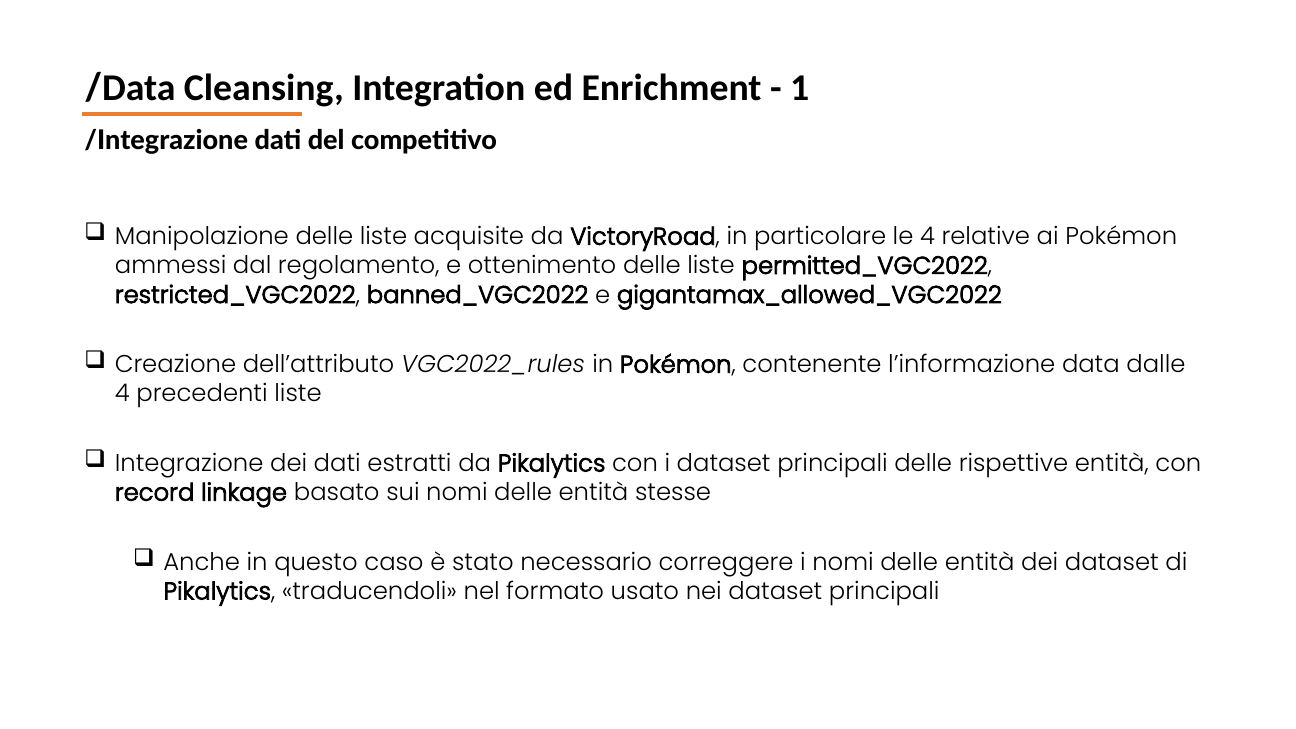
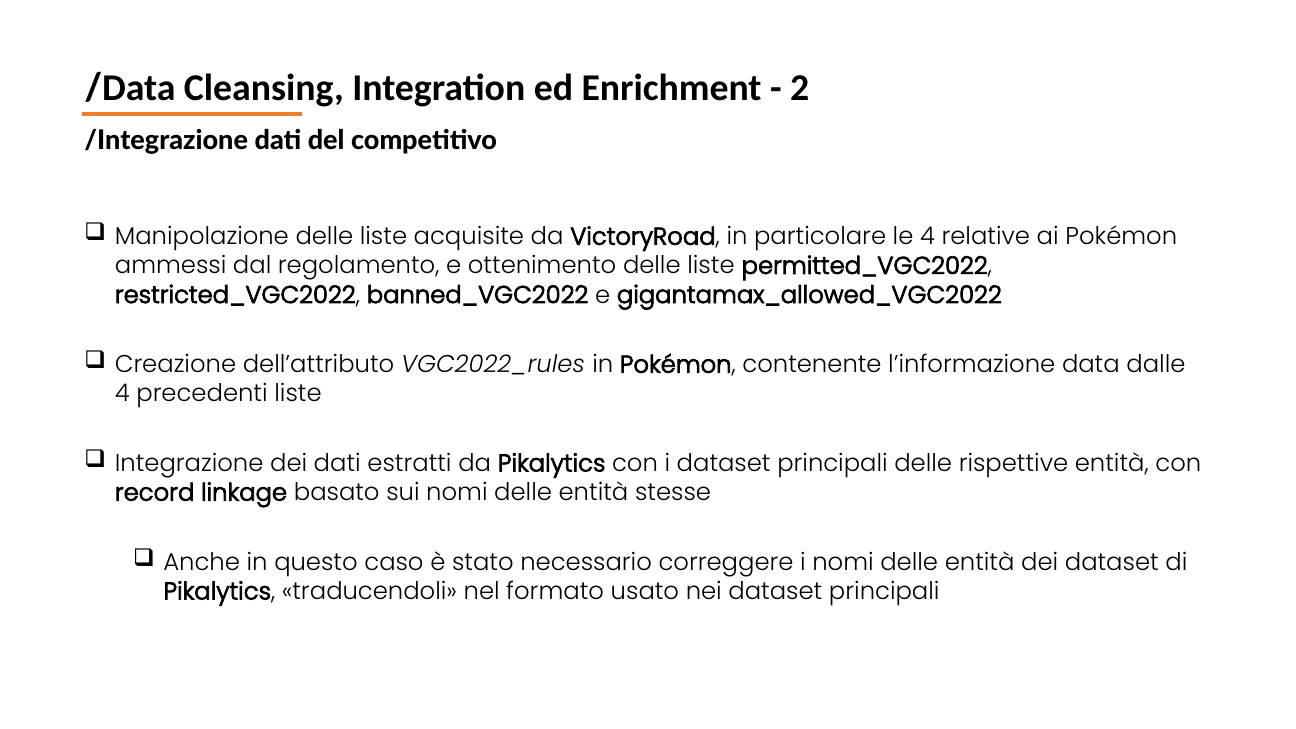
1: 1 -> 2
